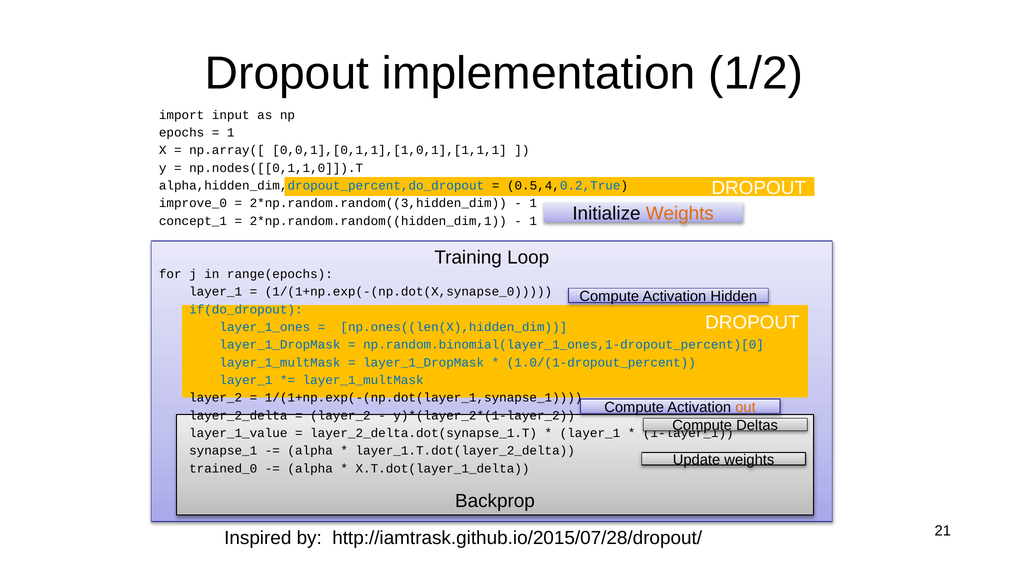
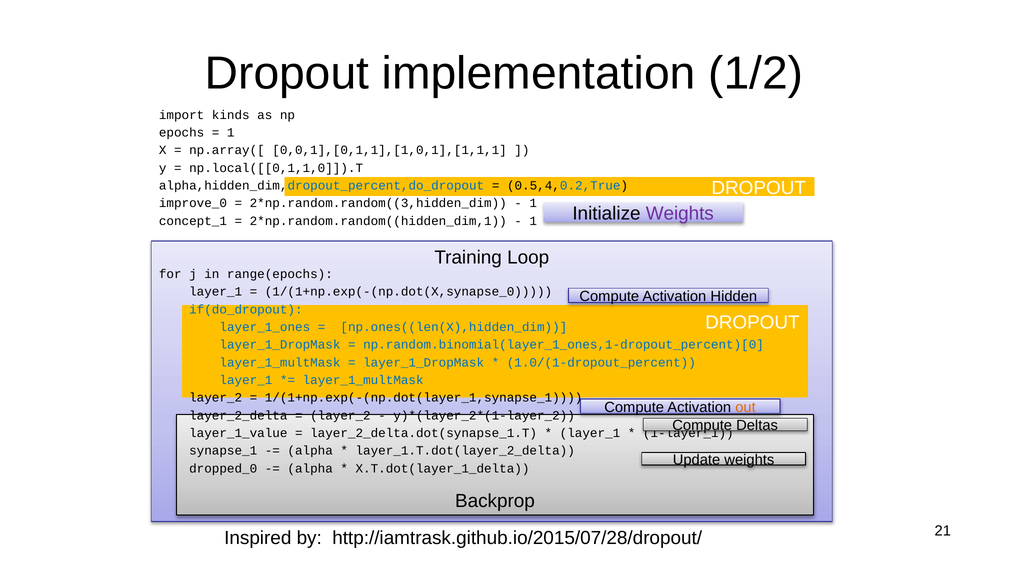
input: input -> kinds
np.nodes([[0,1,1,0]]).T: np.nodes([[0,1,1,0]]).T -> np.local([[0,1,1,0]]).T
Weights at (680, 213) colour: orange -> purple
trained_0: trained_0 -> dropped_0
